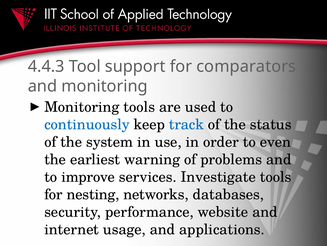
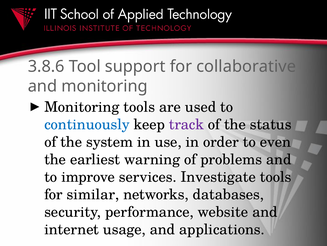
4.4.3: 4.4.3 -> 3.8.6
comparators: comparators -> collaborative
track colour: blue -> purple
nesting: nesting -> similar
